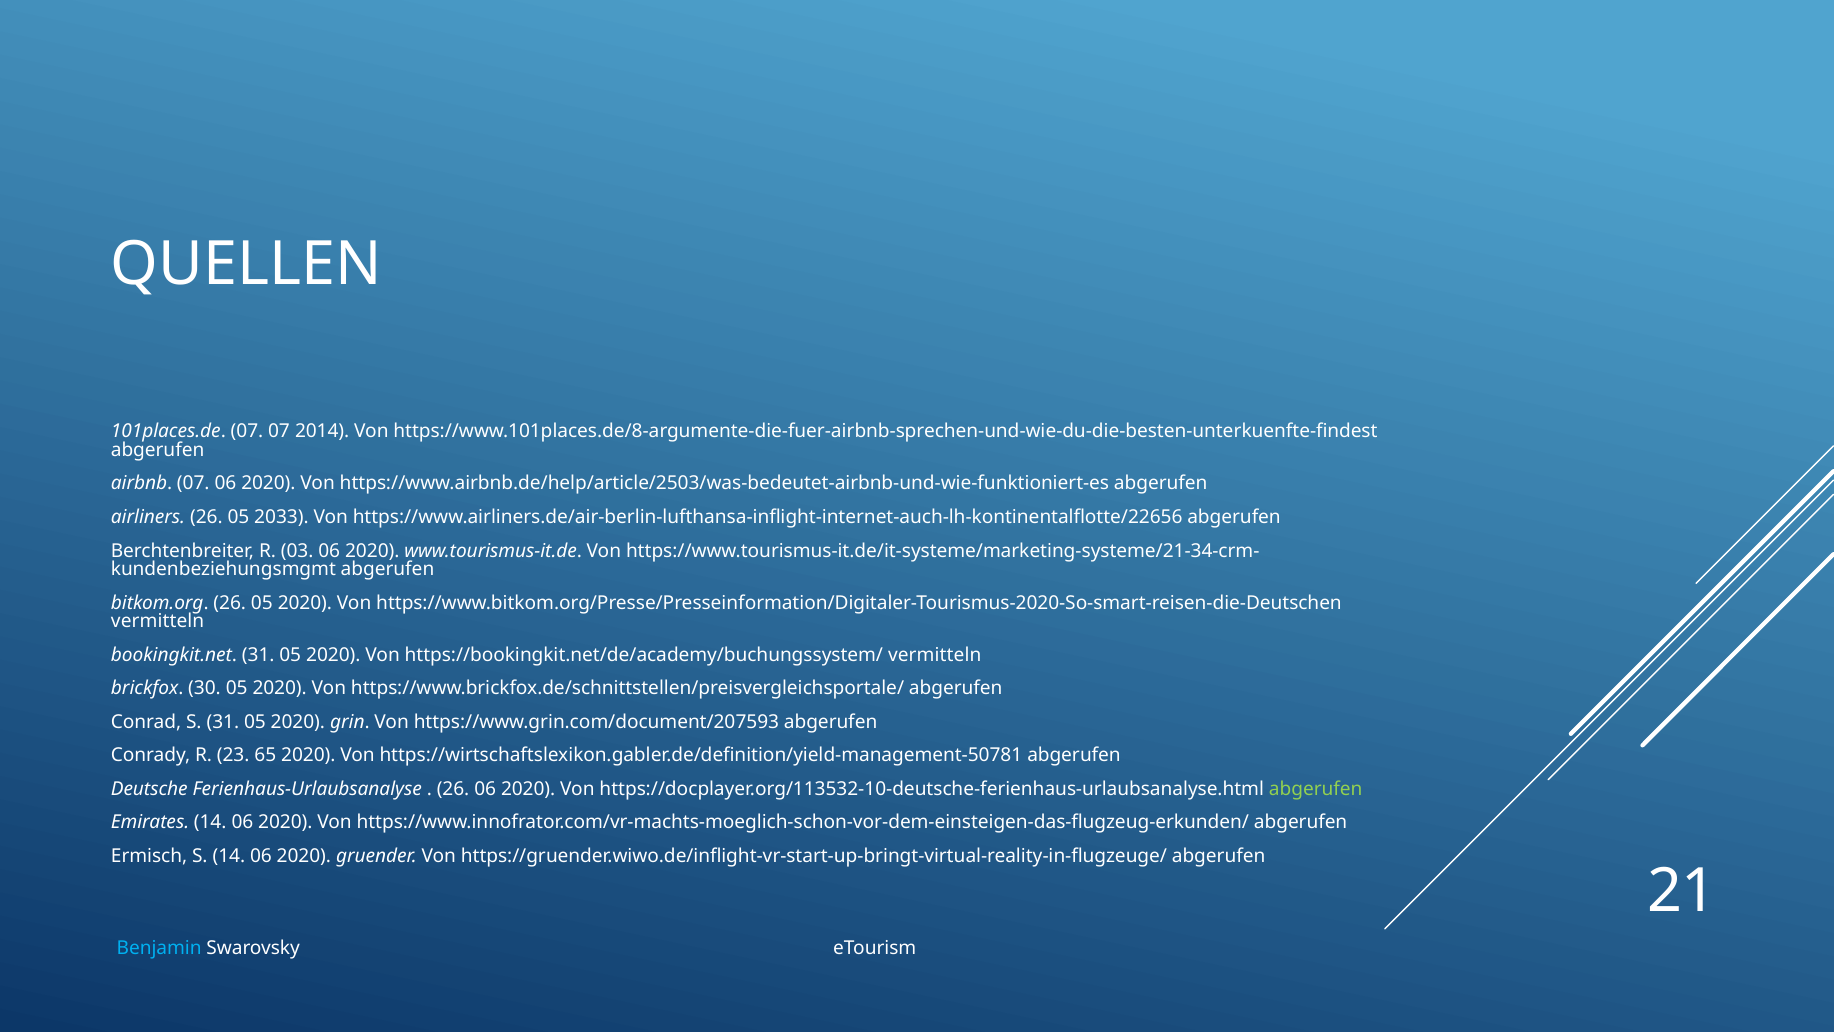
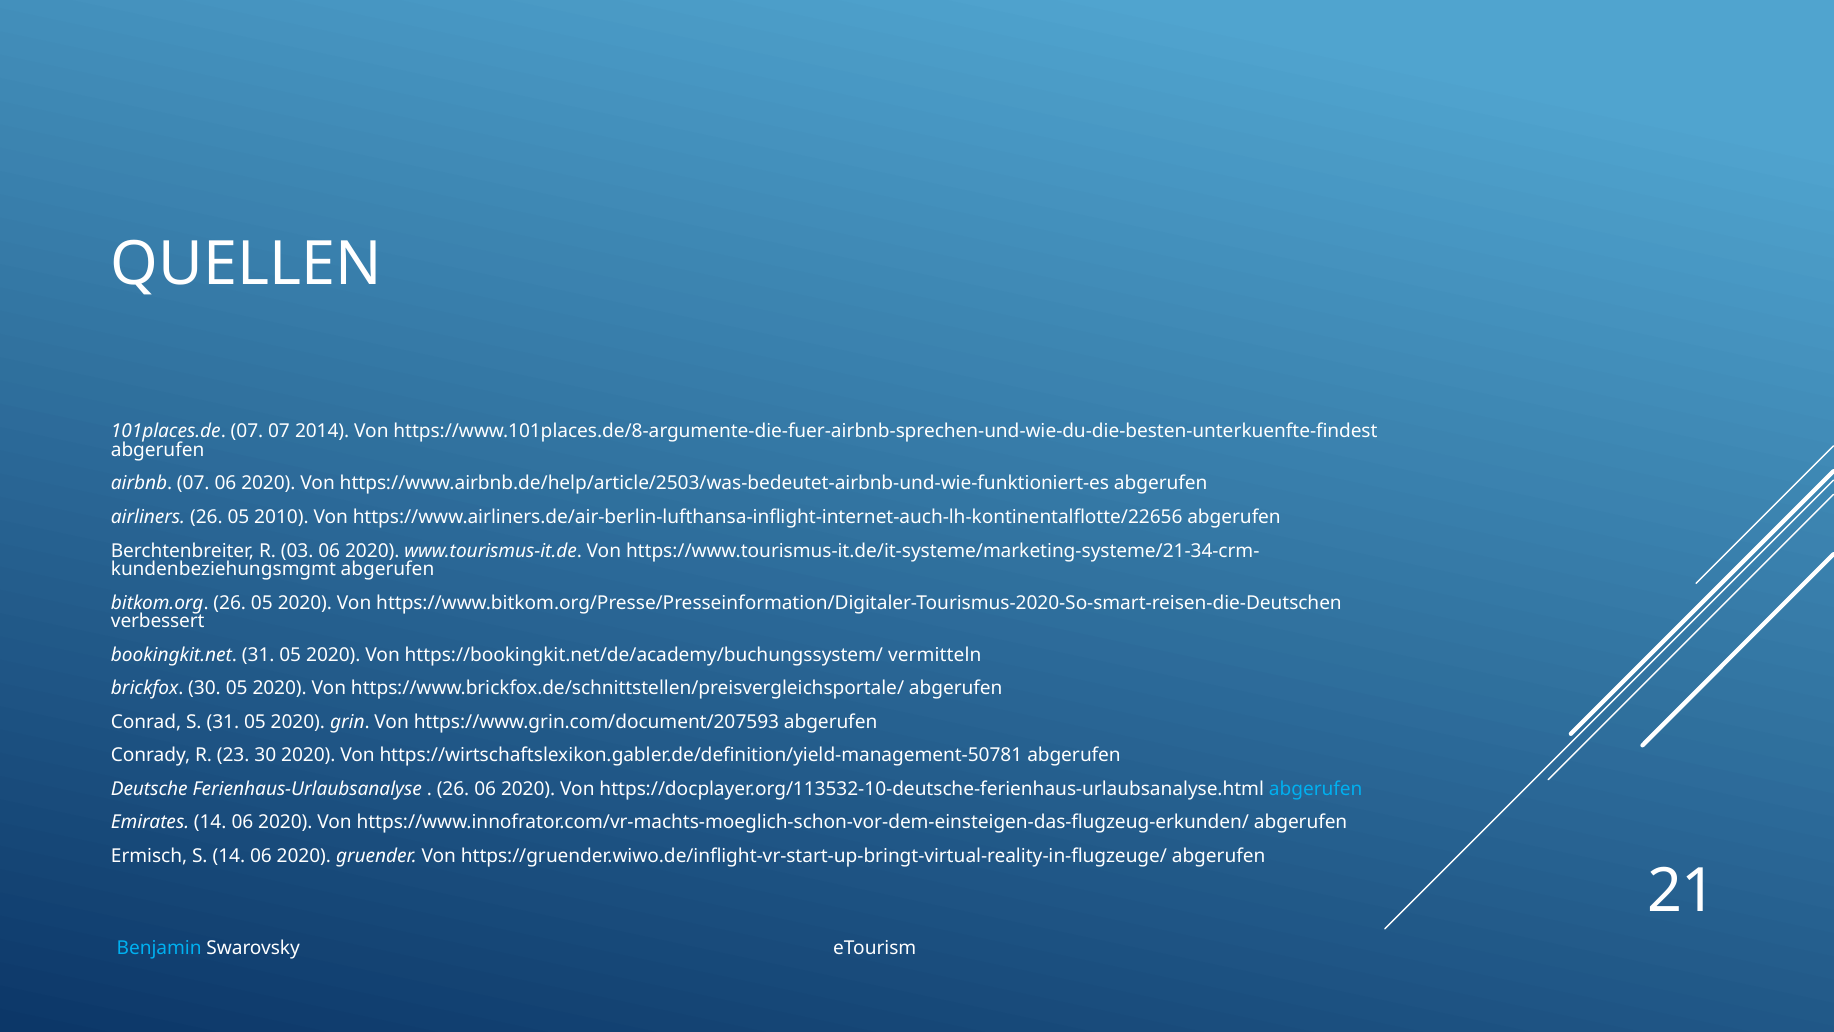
2033: 2033 -> 2010
vermitteln at (158, 621): vermitteln -> verbessert
23 65: 65 -> 30
abgerufen at (1316, 789) colour: light green -> light blue
